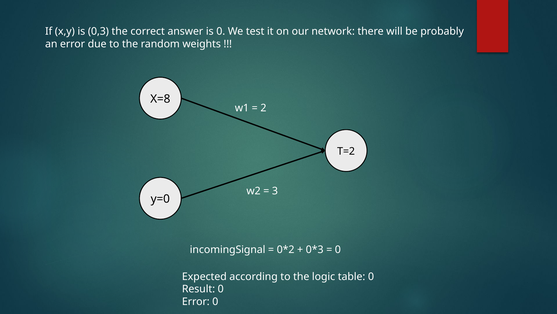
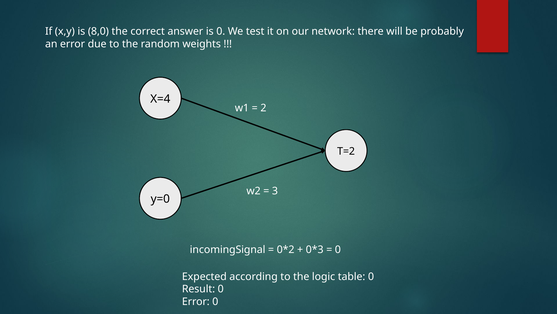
0,3: 0,3 -> 8,0
X=8: X=8 -> X=4
